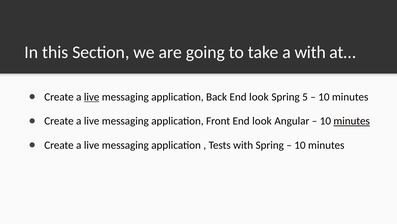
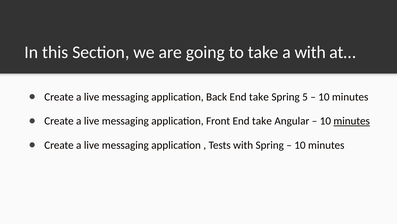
live at (92, 97) underline: present -> none
Back End look: look -> take
Front End look: look -> take
